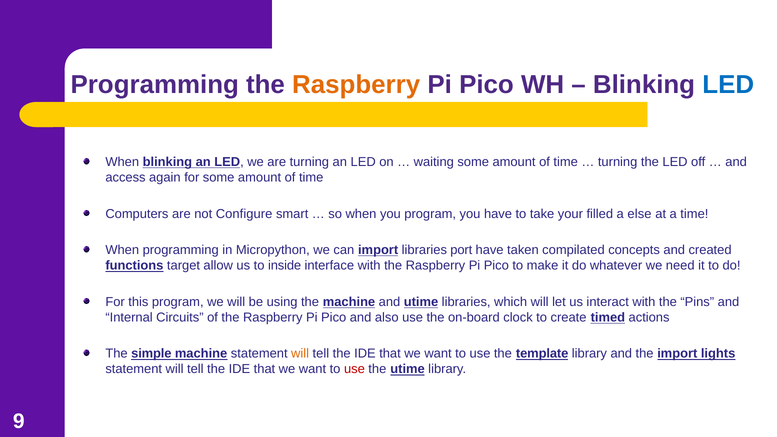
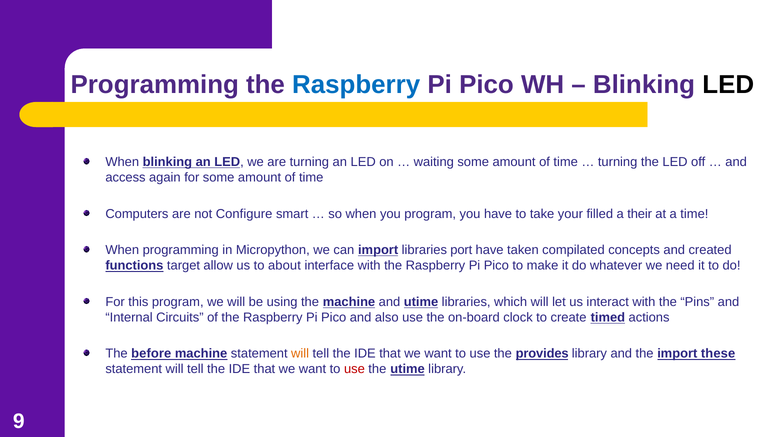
Raspberry at (356, 85) colour: orange -> blue
LED at (728, 85) colour: blue -> black
else: else -> their
inside: inside -> about
simple: simple -> before
template: template -> provides
lights: lights -> these
